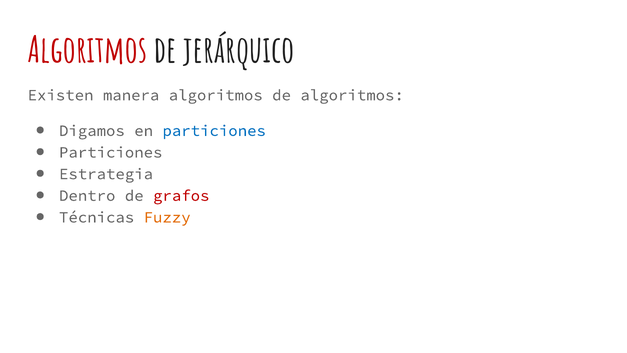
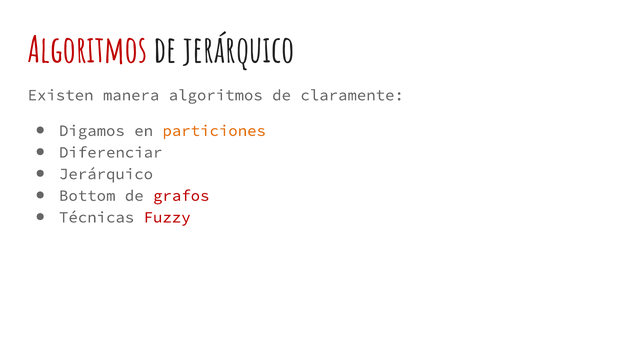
de algoritmos: algoritmos -> claramente
particiones at (214, 131) colour: blue -> orange
Particiones at (111, 152): Particiones -> Diferenciar
Estrategia at (106, 174): Estrategia -> Jerárquico
Dentro: Dentro -> Bottom
Fuzzy colour: orange -> red
